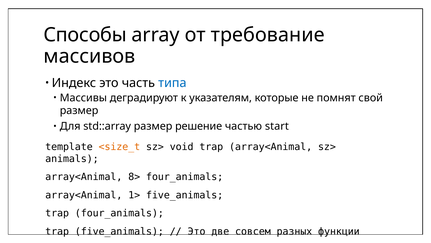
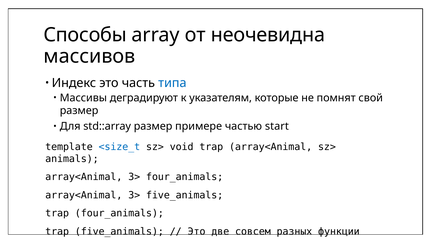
требование: требование -> неочевидна
решение: решение -> примере
<size_t colour: orange -> blue
8> at (134, 177): 8> -> 3>
1> at (134, 195): 1> -> 3>
